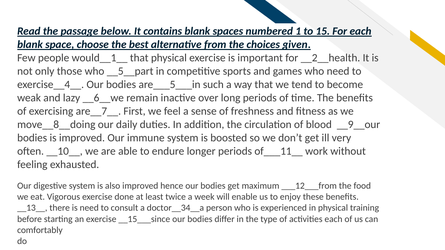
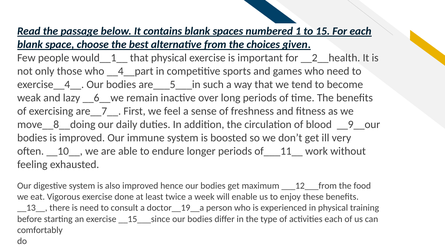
__5__part: __5__part -> __4__part
doctor__34__a: doctor__34__a -> doctor__19__a
